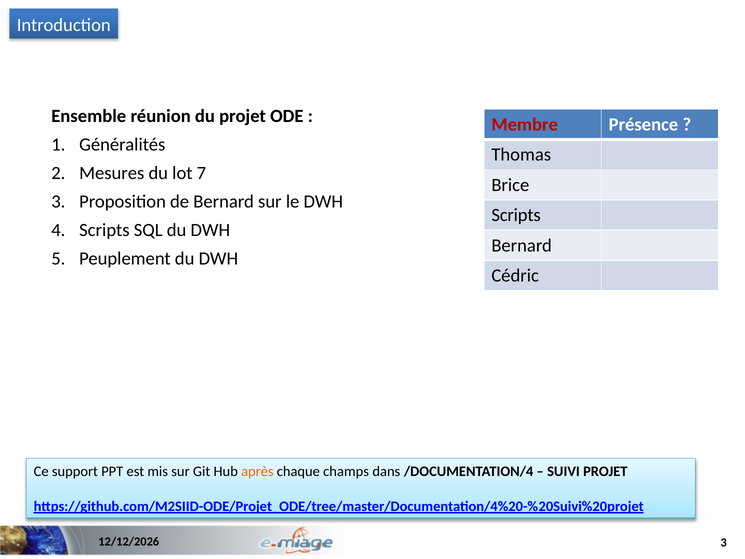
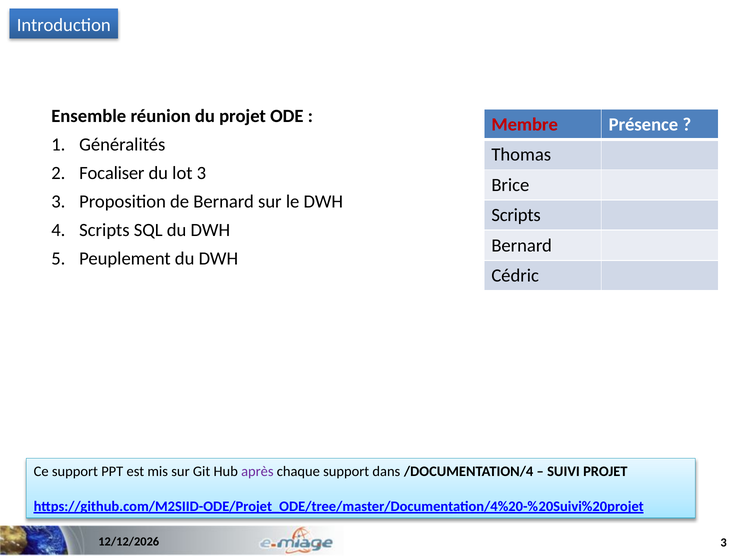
Mesures: Mesures -> Focaliser
lot 7: 7 -> 3
après colour: orange -> purple
chaque champs: champs -> support
